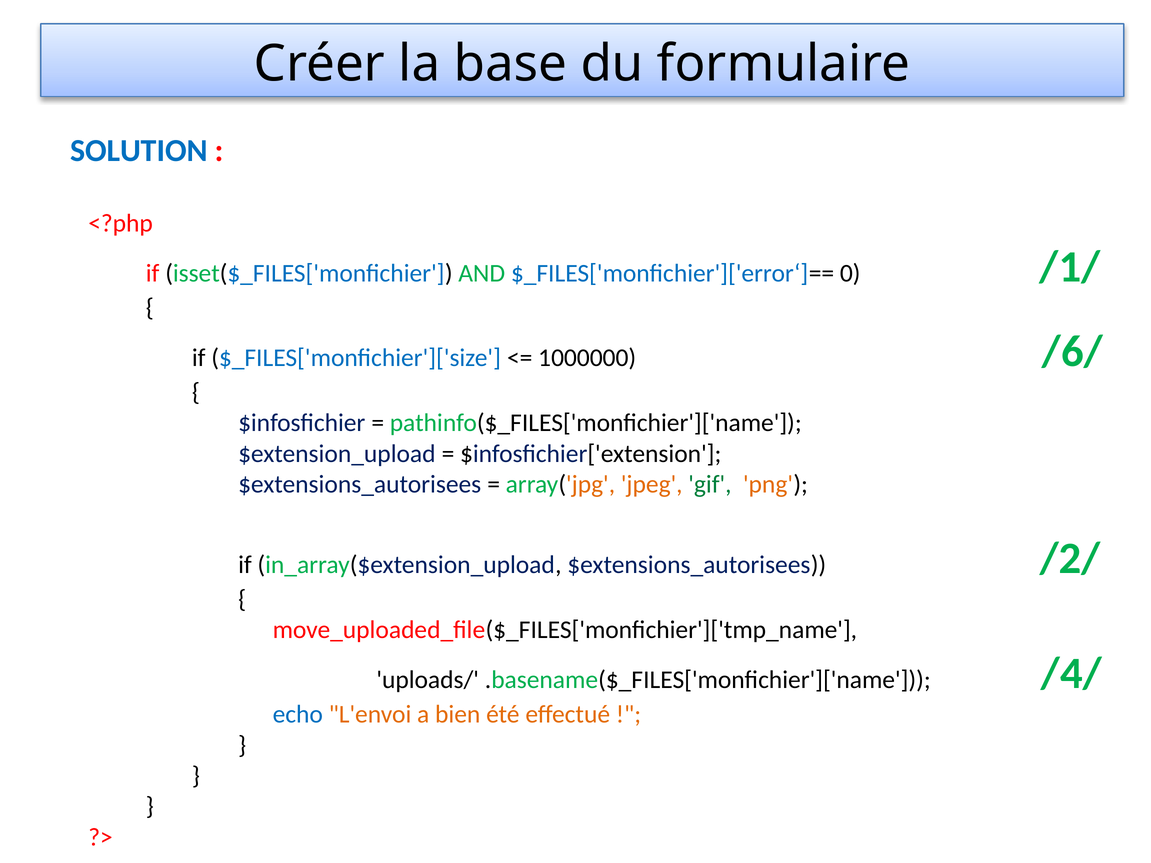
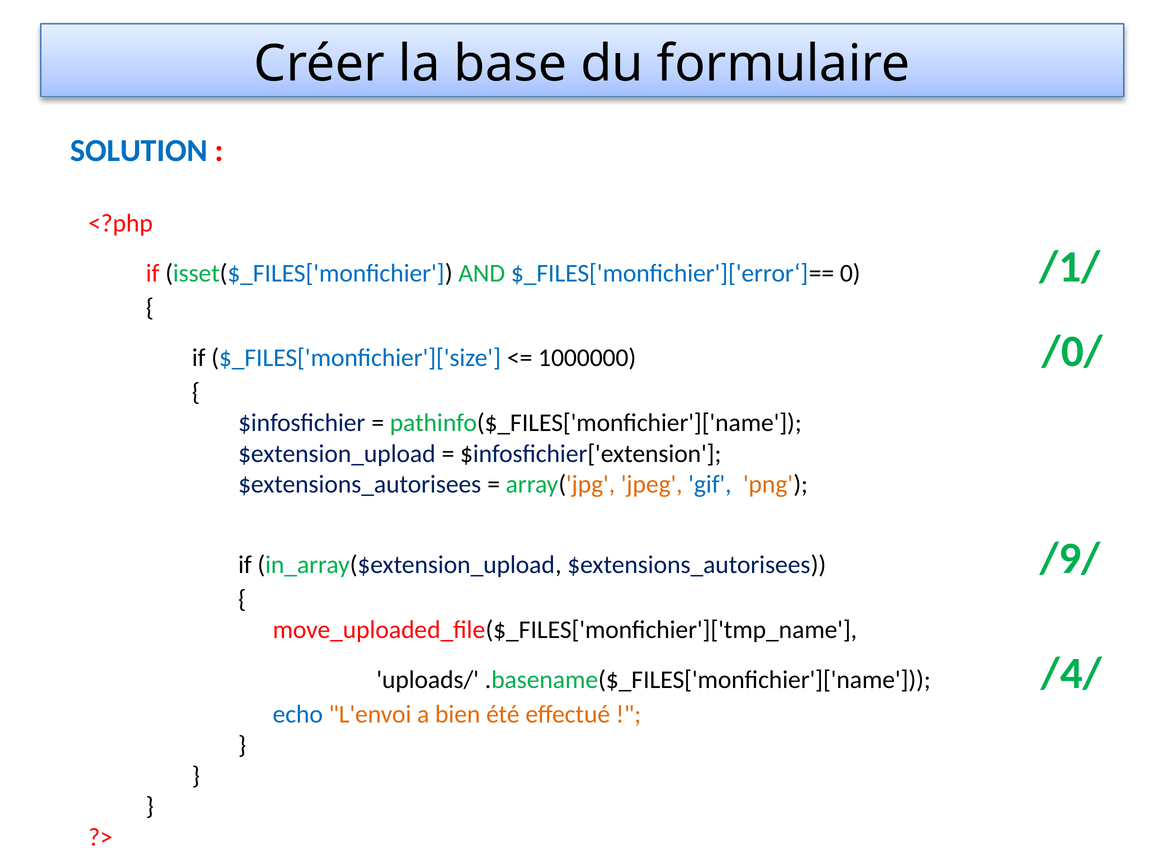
/6/: /6/ -> /0/
gif colour: green -> blue
/2/: /2/ -> /9/
